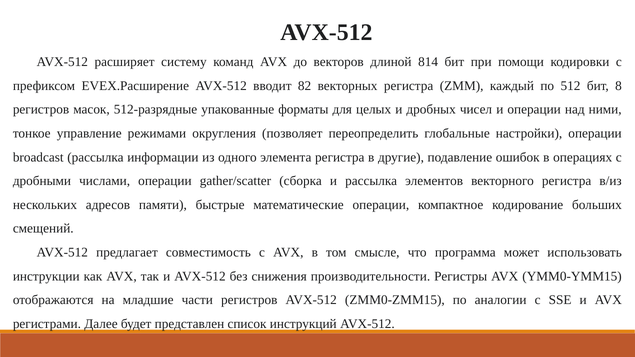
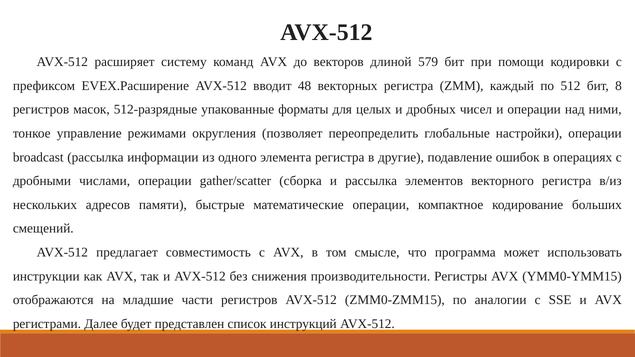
814: 814 -> 579
82: 82 -> 48
